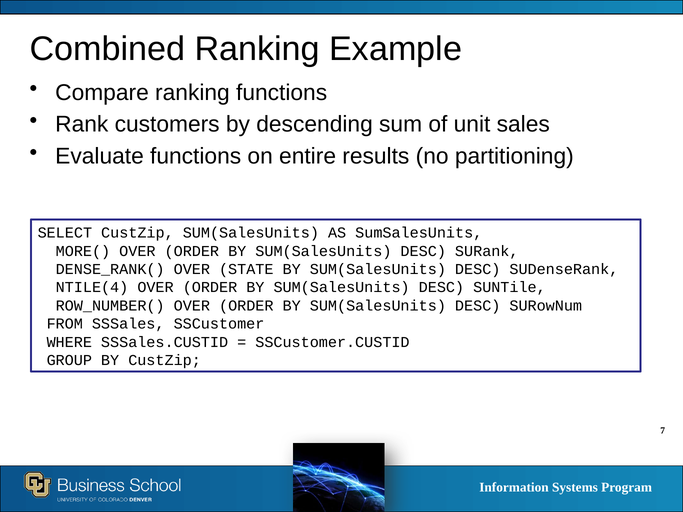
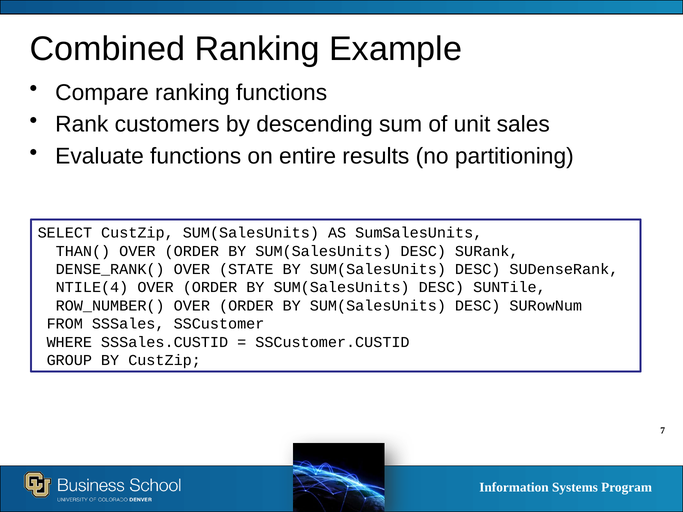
MORE(: MORE( -> THAN(
